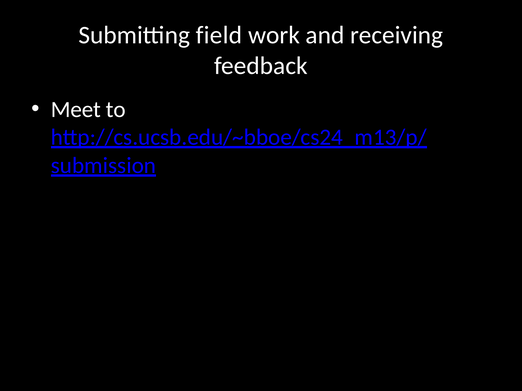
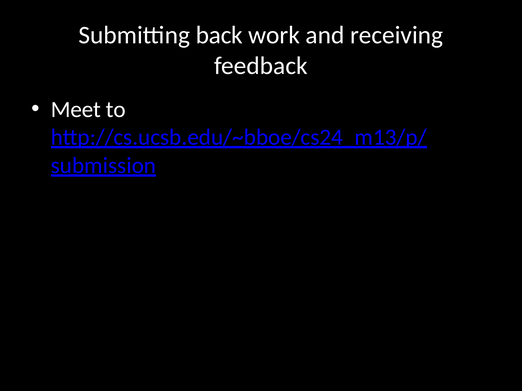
field: field -> back
